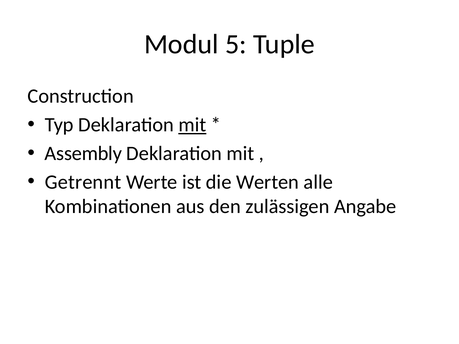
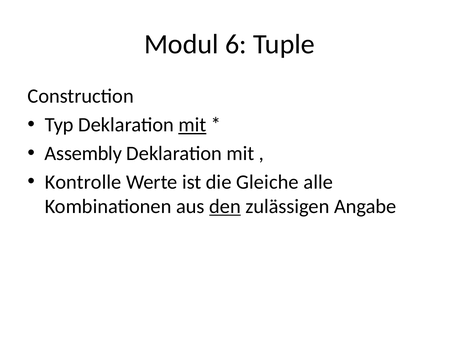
5: 5 -> 6
Getrennt: Getrennt -> Kontrolle
Werten: Werten -> Gleiche
den underline: none -> present
